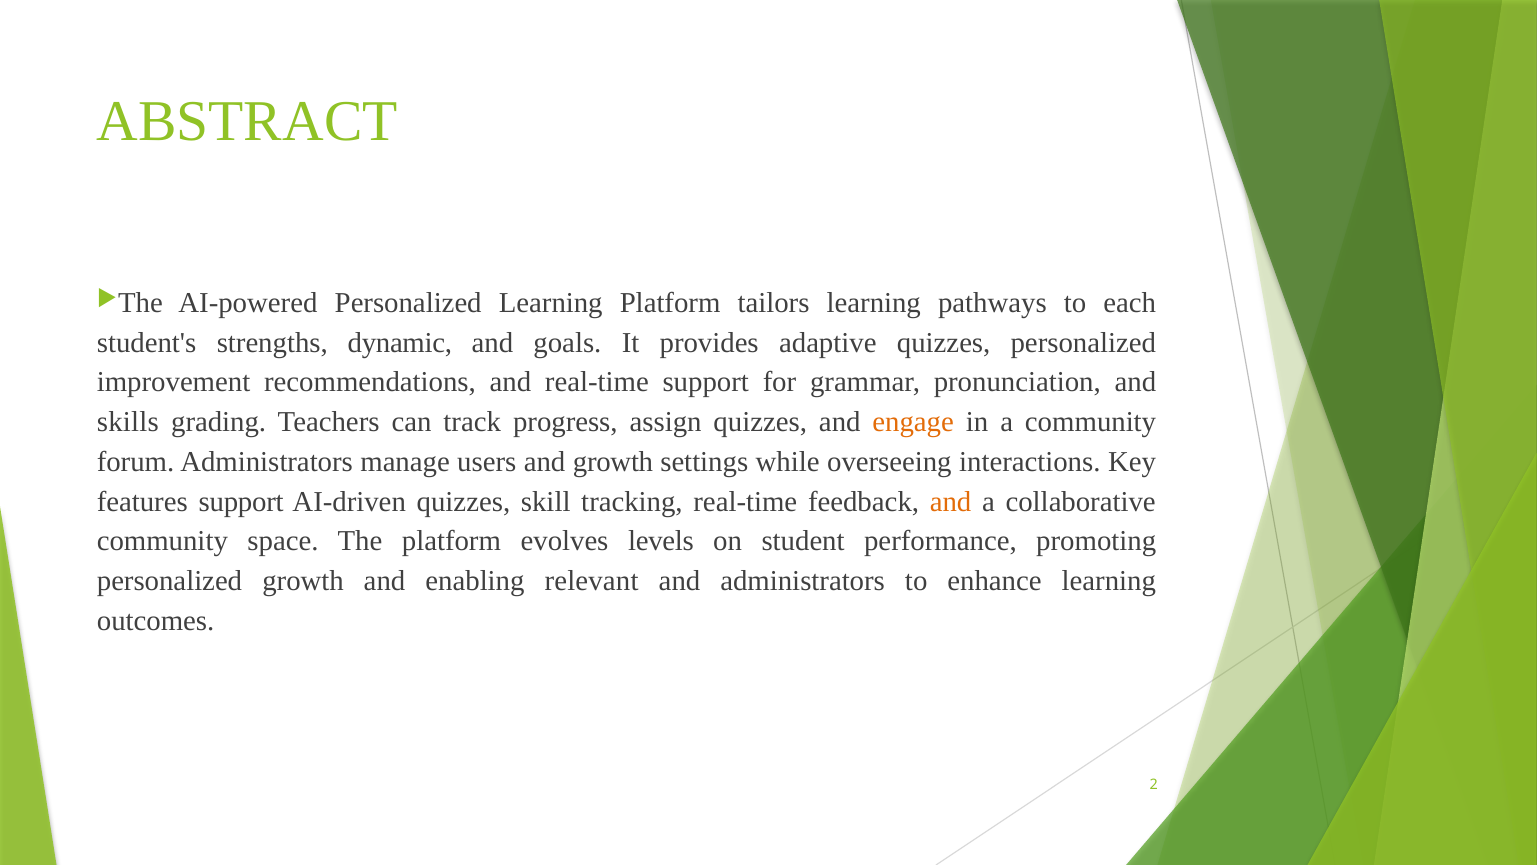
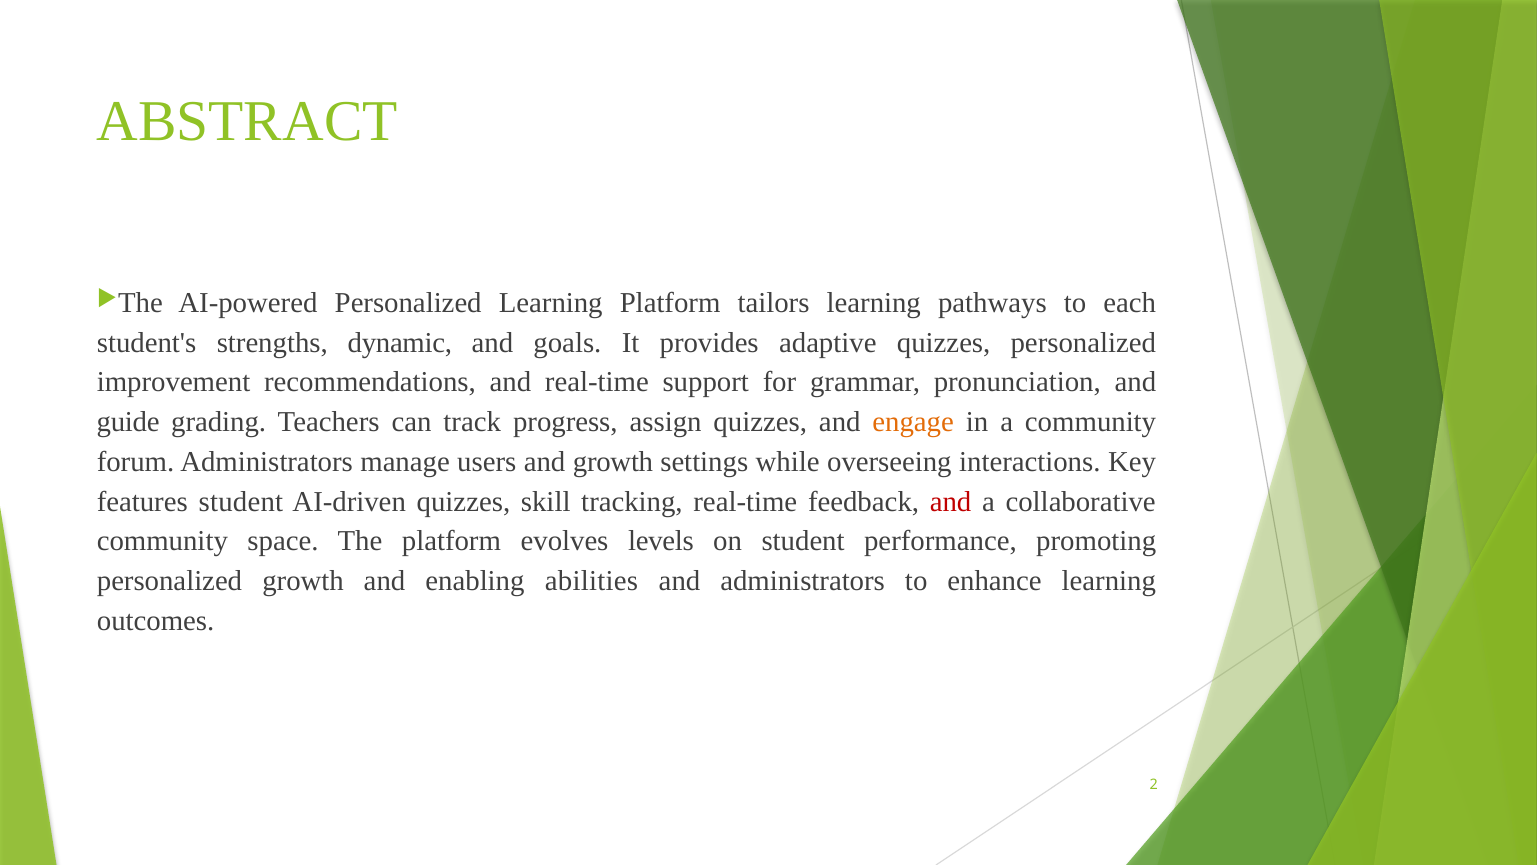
skills: skills -> guide
features support: support -> student
and at (951, 501) colour: orange -> red
relevant: relevant -> abilities
